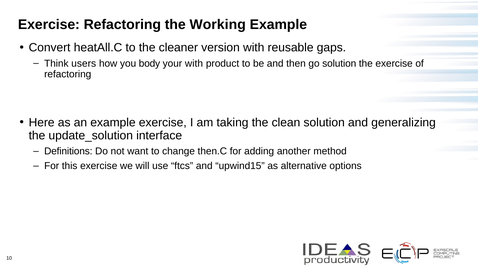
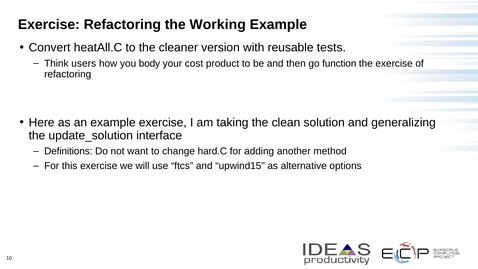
gaps: gaps -> tests
your with: with -> cost
go solution: solution -> function
then.C: then.C -> hard.C
